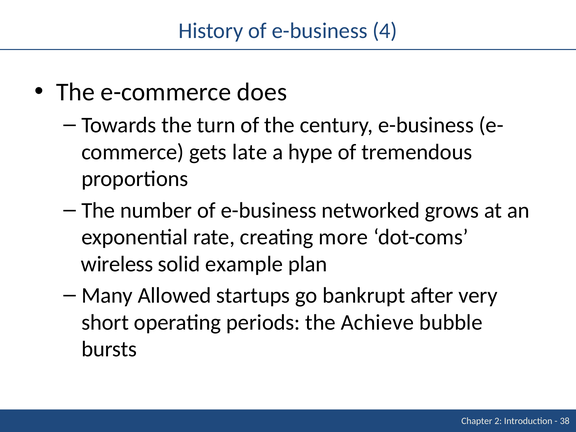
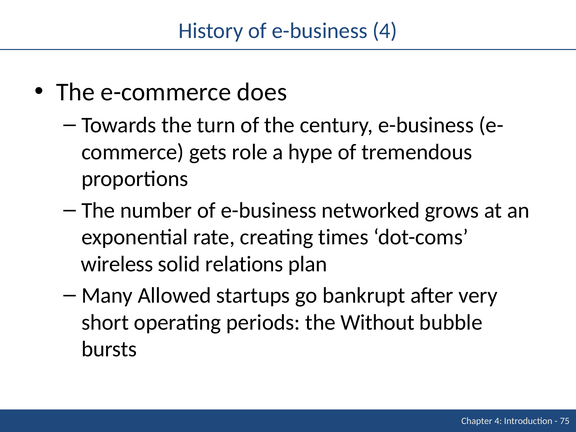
late: late -> role
more: more -> times
example: example -> relations
Achieve: Achieve -> Without
Chapter 2: 2 -> 4
38: 38 -> 75
